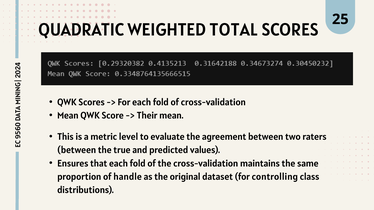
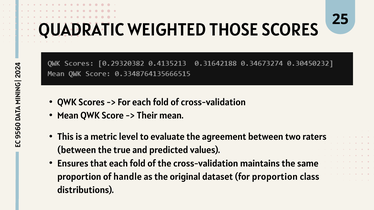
TOTAL: TOTAL -> THOSE
for controlling: controlling -> proportion
